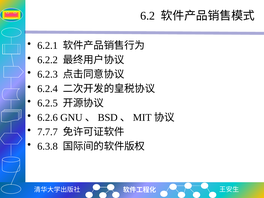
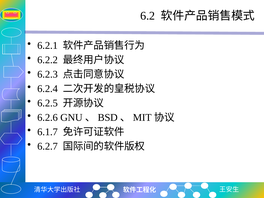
7.7.7: 7.7.7 -> 6.1.7
6.3.8: 6.3.8 -> 6.2.7
